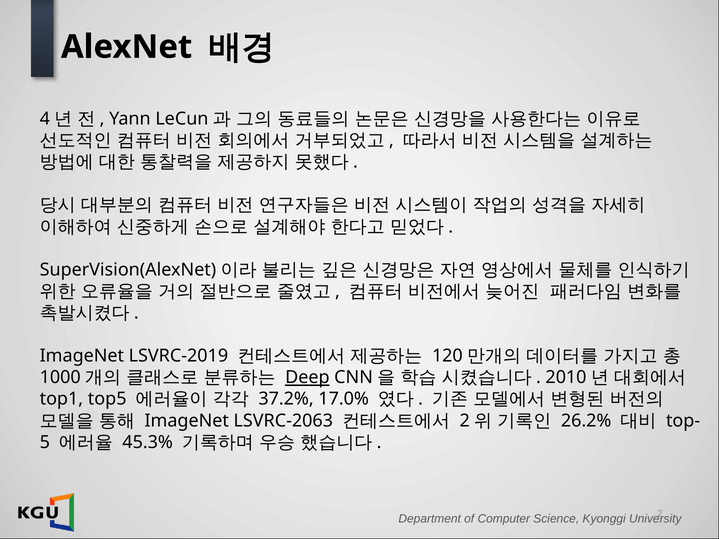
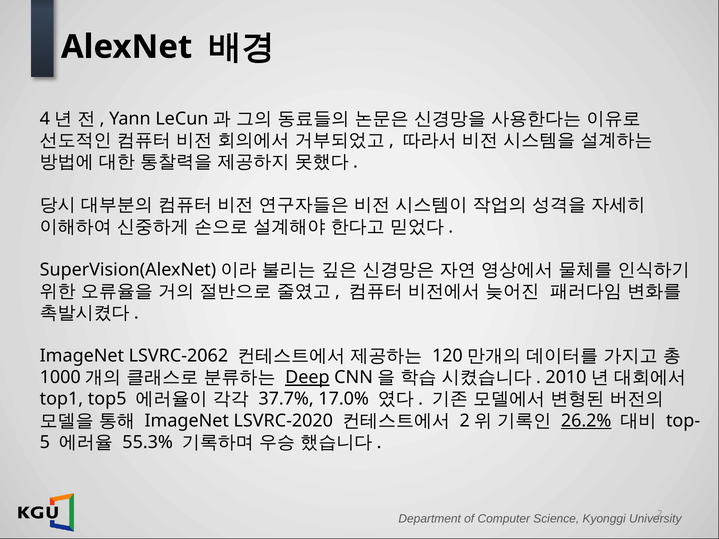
LSVRC-2019: LSVRC-2019 -> LSVRC-2062
37.2%: 37.2% -> 37.7%
LSVRC-2063: LSVRC-2063 -> LSVRC-2020
26.2% underline: none -> present
45.3%: 45.3% -> 55.3%
